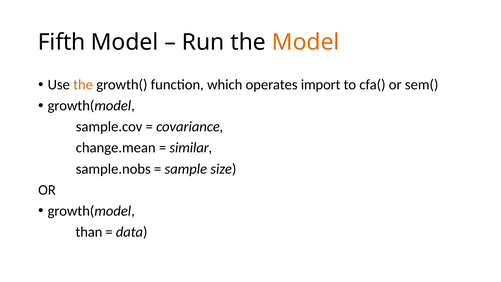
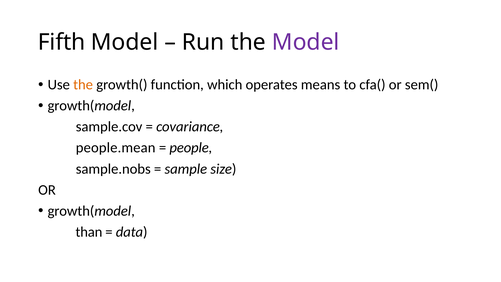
Model at (306, 42) colour: orange -> purple
import: import -> means
change.mean: change.mean -> people.mean
similar: similar -> people
